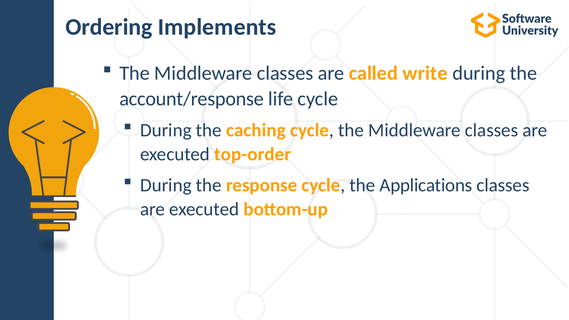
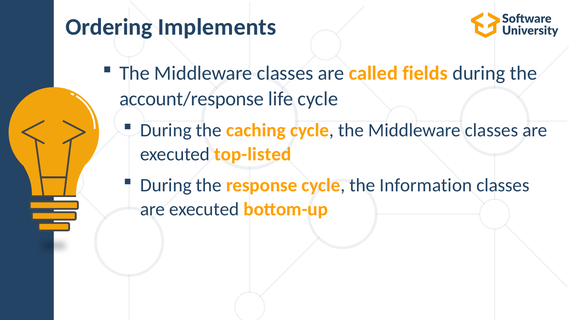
write: write -> fields
top-order: top-order -> top-listed
Applications: Applications -> Information
